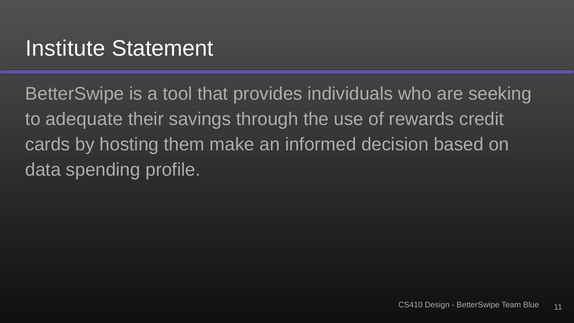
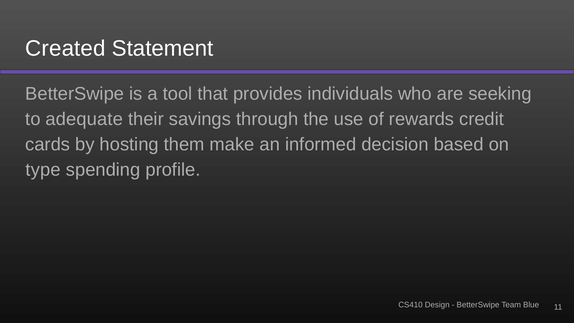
Institute: Institute -> Created
data: data -> type
